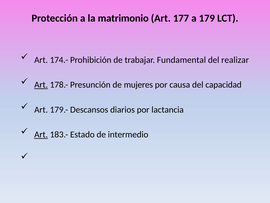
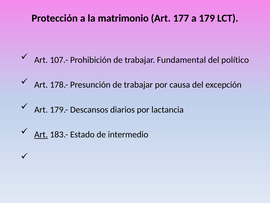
174.-: 174.- -> 107.-
realizar: realizar -> político
Art at (41, 85) underline: present -> none
Presunción de mujeres: mujeres -> trabajar
capacidad: capacidad -> excepción
